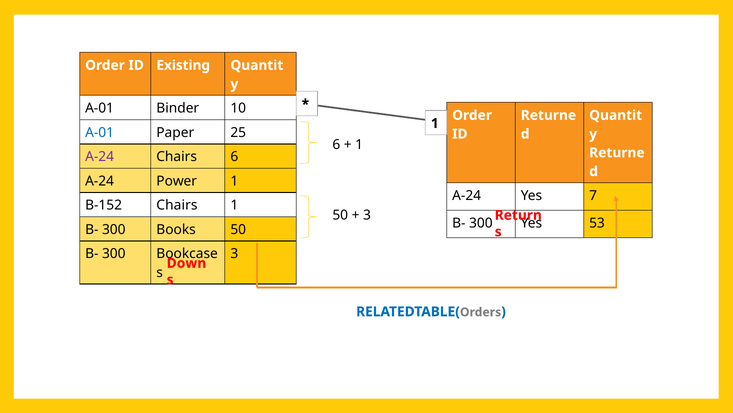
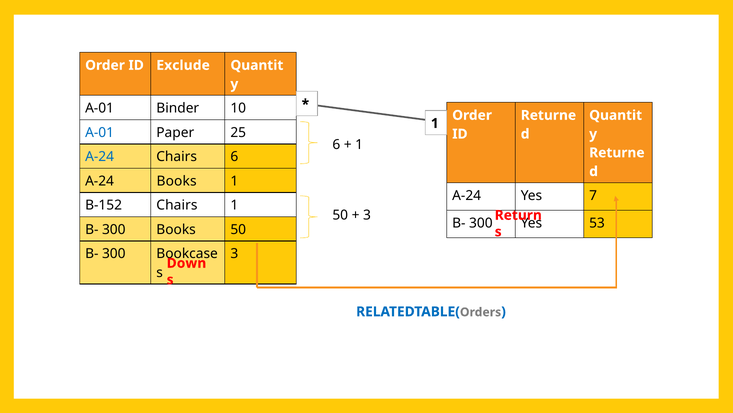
Existing: Existing -> Exclude
A-24 at (100, 157) colour: purple -> blue
A-24 Power: Power -> Books
